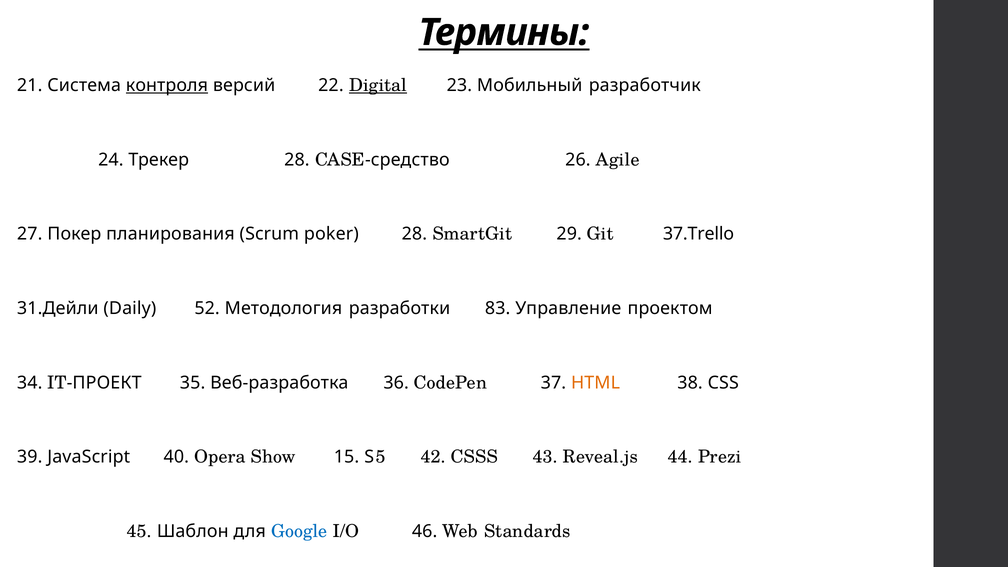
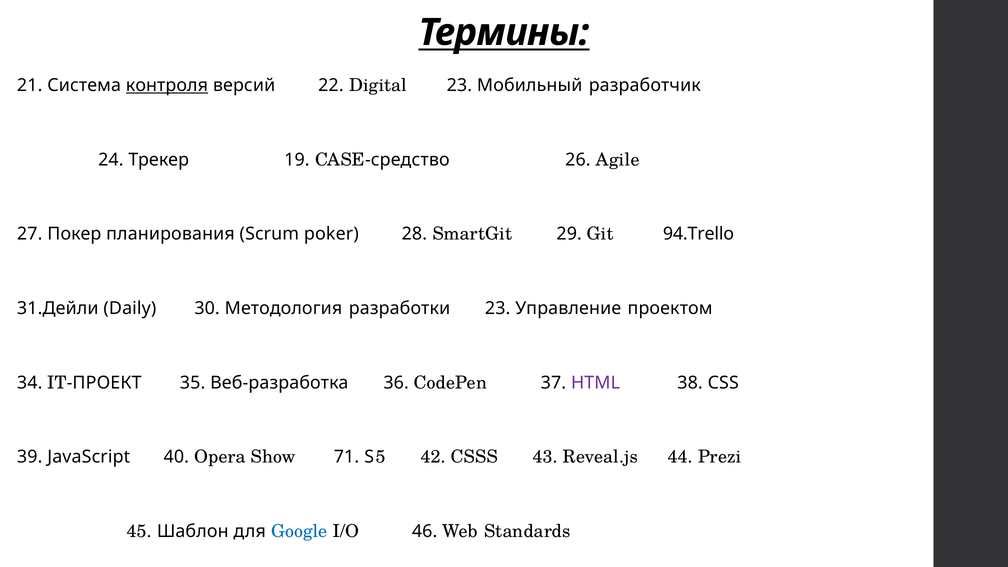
Digital underline: present -> none
Трекер 28: 28 -> 19
37.Trello: 37.Trello -> 94.Trello
52: 52 -> 30
разработки 83: 83 -> 23
HTML colour: orange -> purple
15: 15 -> 71
